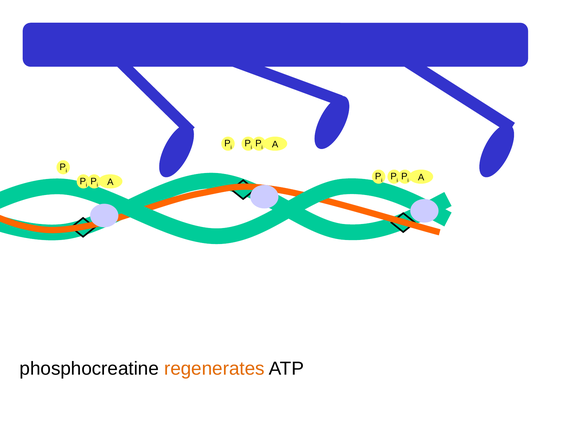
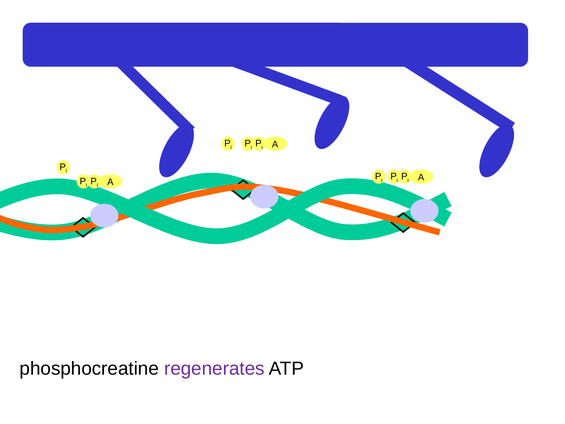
regenerates colour: orange -> purple
